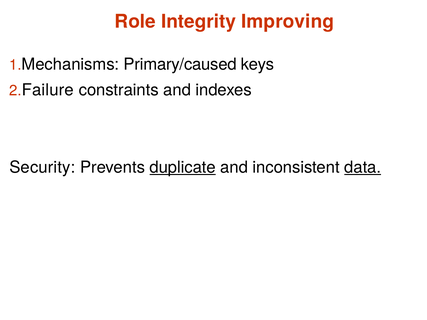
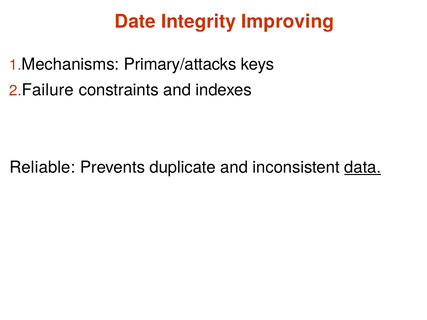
Role: Role -> Date
Primary/caused: Primary/caused -> Primary/attacks
Security: Security -> Reliable
duplicate underline: present -> none
